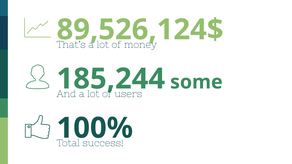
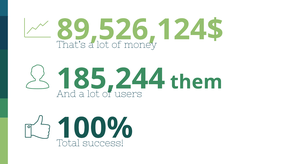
some: some -> them
